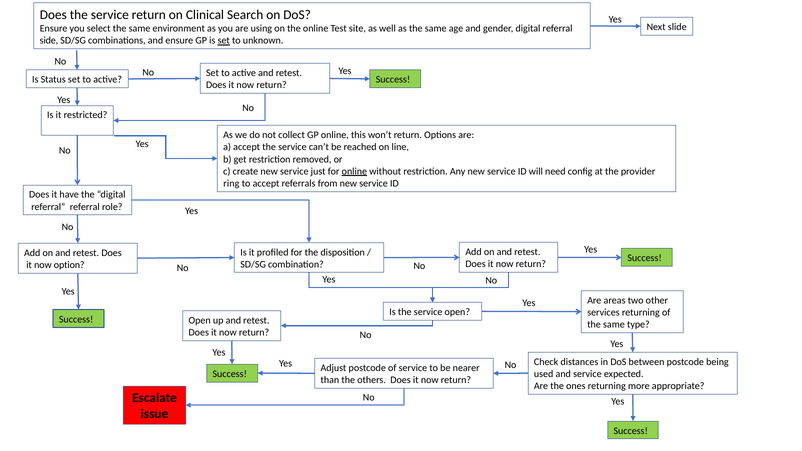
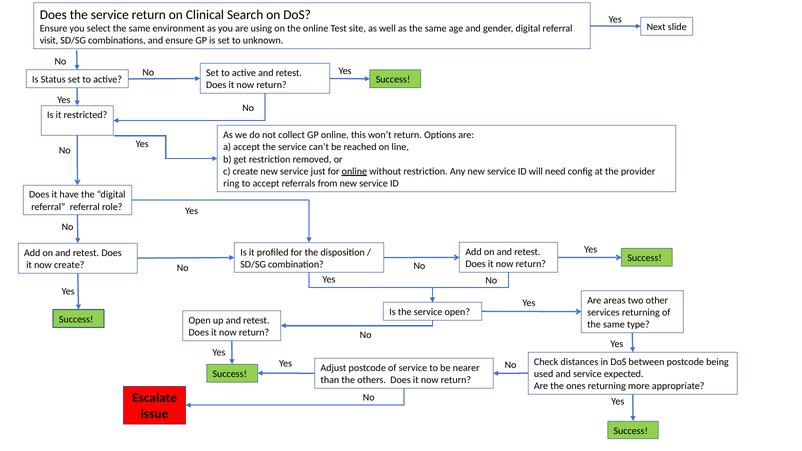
side: side -> visit
set at (224, 41) underline: present -> none
now option: option -> create
